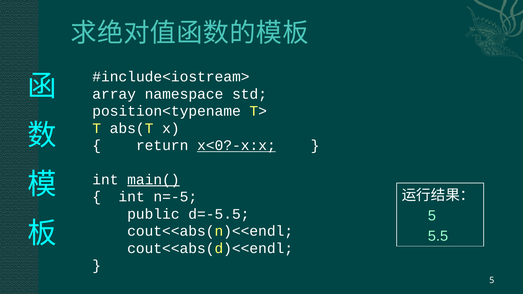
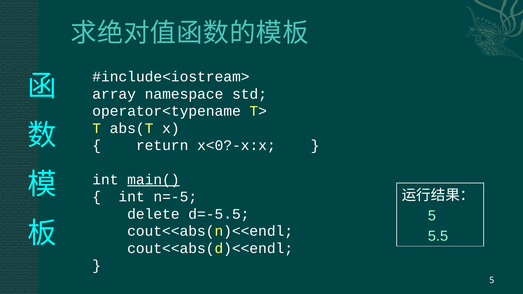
position<typename: position<typename -> operator<typename
x<0?-x:x underline: present -> none
public: public -> delete
